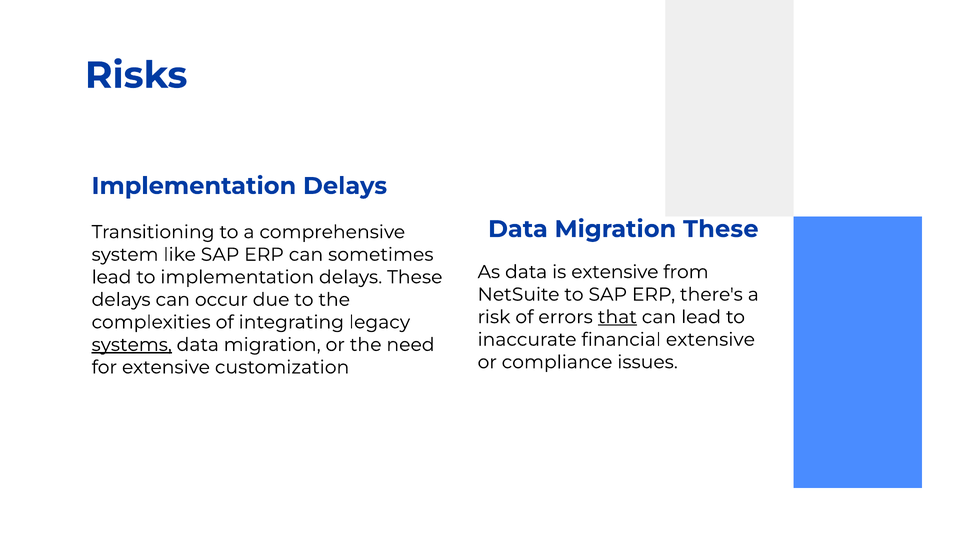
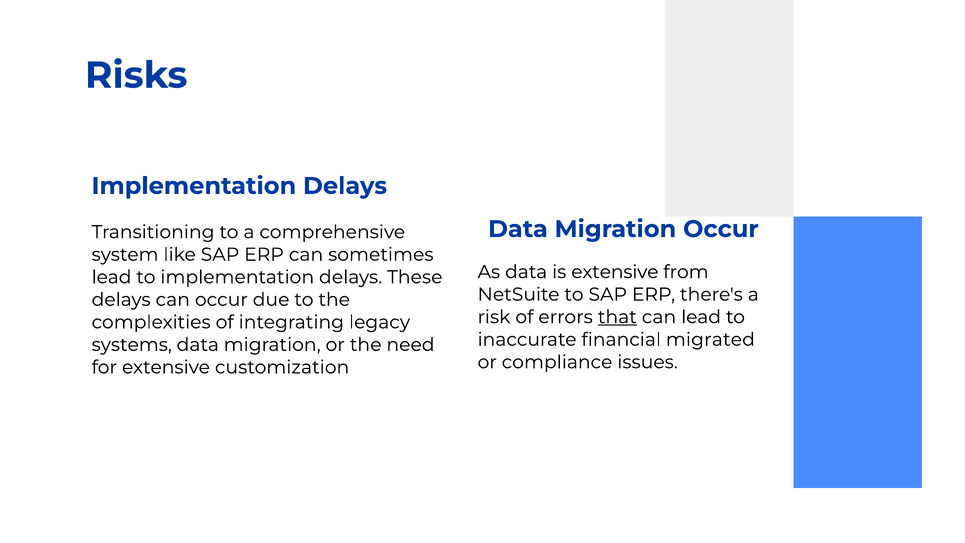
Migration These: These -> Occur
financial extensive: extensive -> migrated
systems underline: present -> none
